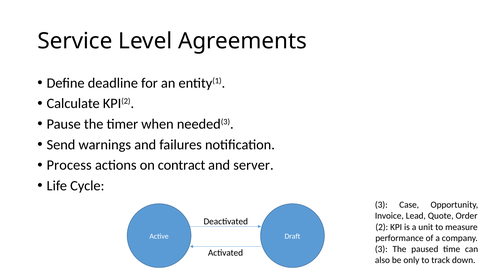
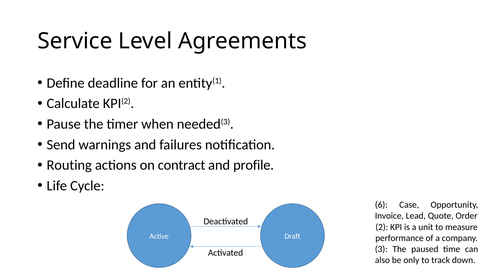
Process: Process -> Routing
server: server -> profile
3 at (381, 205): 3 -> 6
